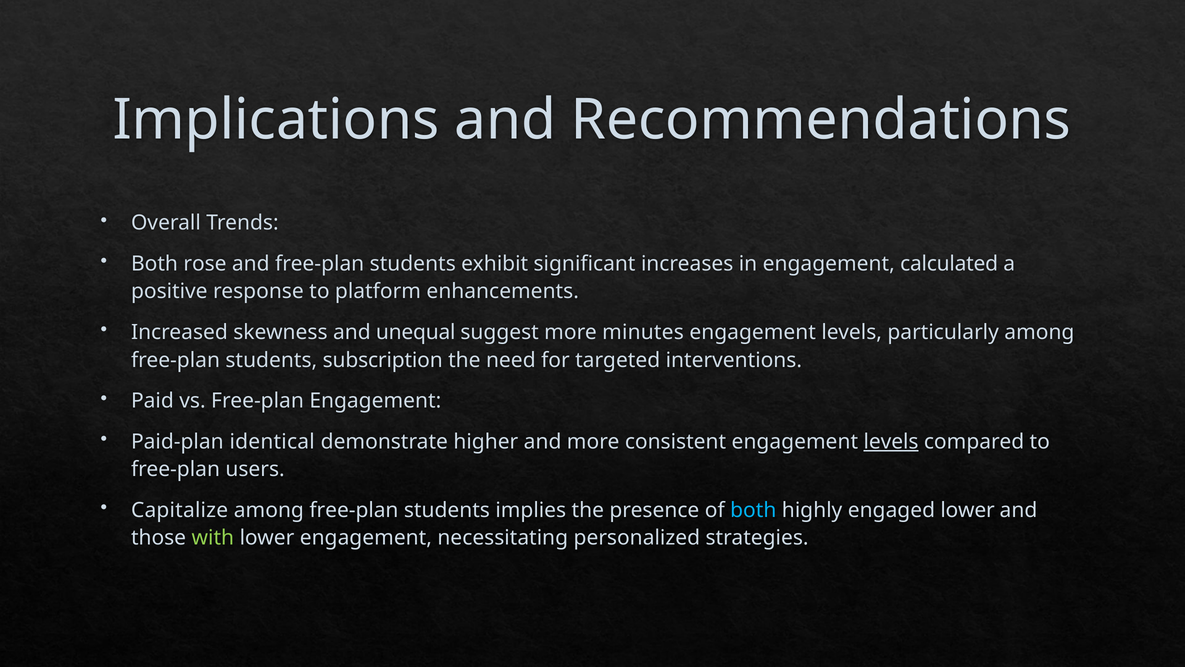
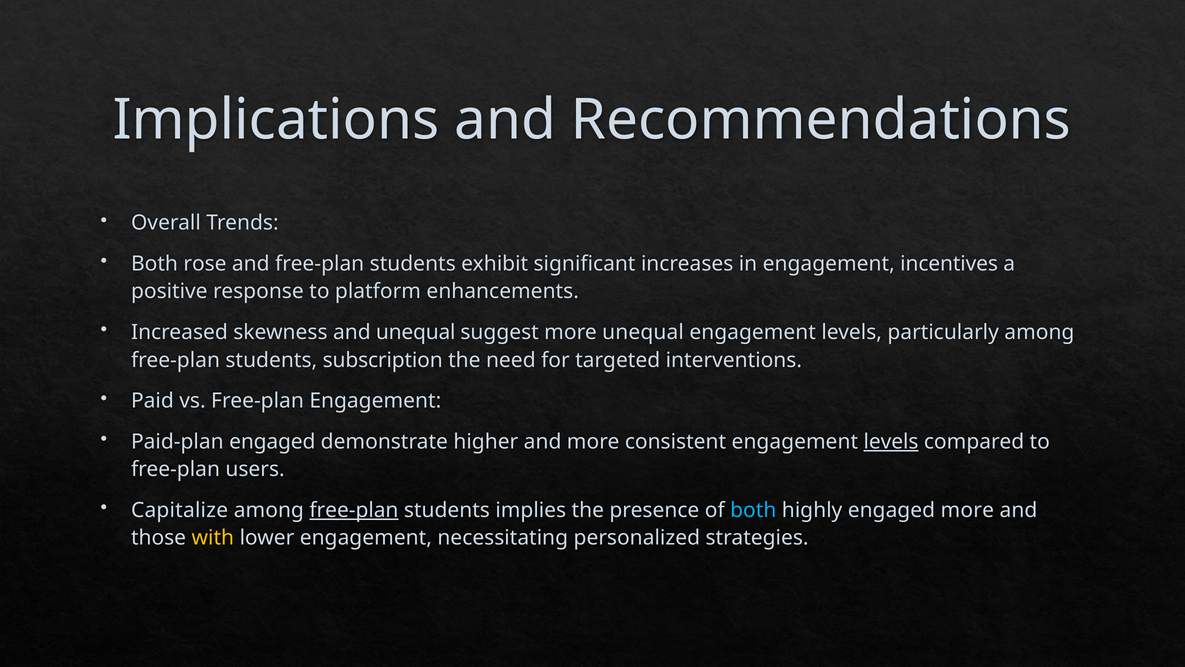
calculated: calculated -> incentives
more minutes: minutes -> unequal
Paid-plan identical: identical -> engaged
free-plan at (354, 510) underline: none -> present
engaged lower: lower -> more
with colour: light green -> yellow
